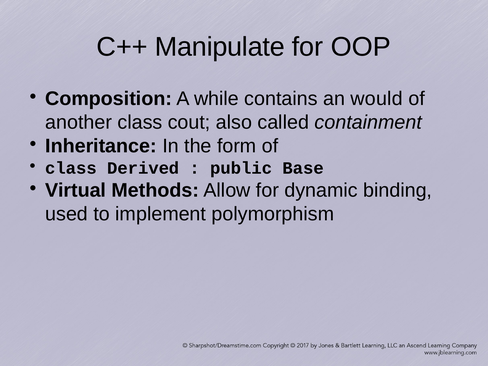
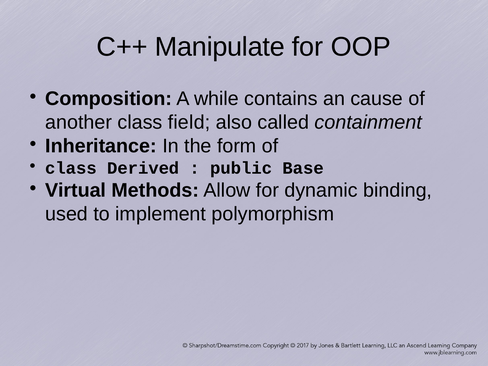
would: would -> cause
cout: cout -> field
